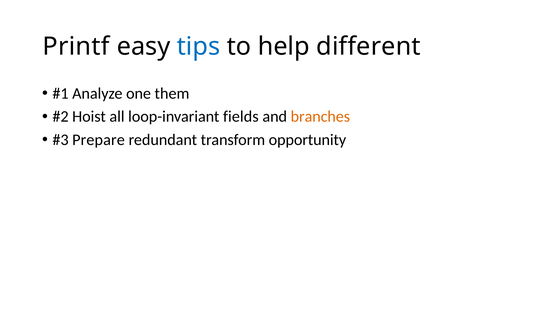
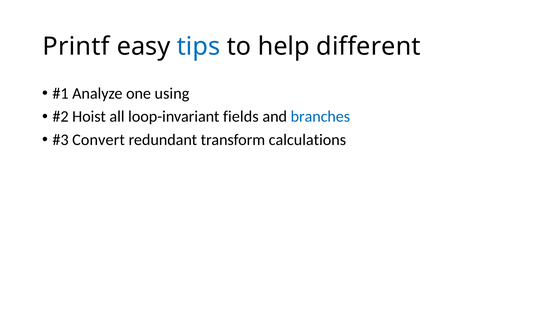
them: them -> using
branches colour: orange -> blue
Prepare: Prepare -> Convert
opportunity: opportunity -> calculations
